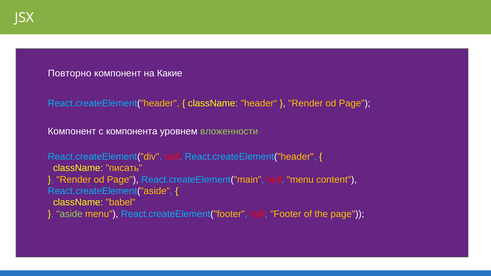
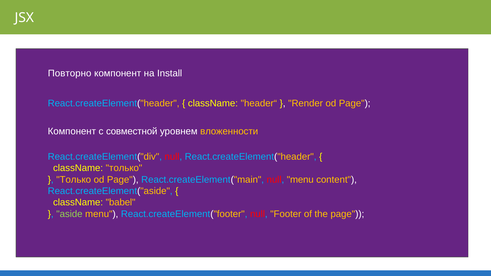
Какие: Какие -> Install
компонента: компонента -> совместной
вложенности colour: light green -> yellow
className писать: писать -> только
Render at (74, 180): Render -> Только
